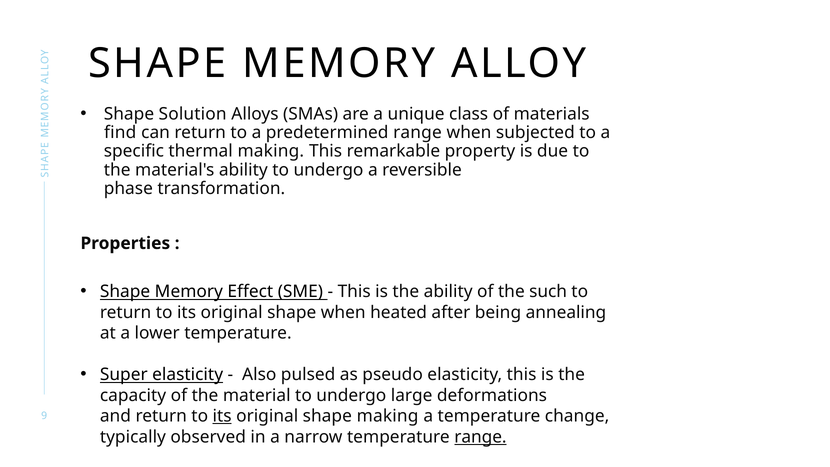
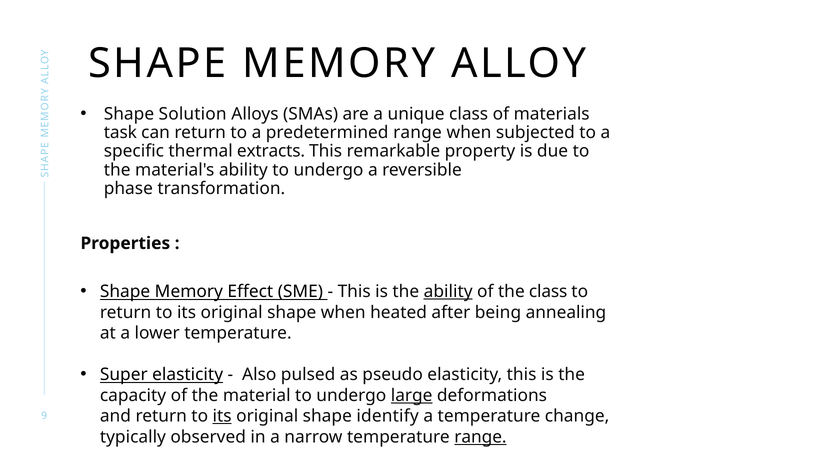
find: find -> task
thermal making: making -> extracts
ability at (448, 292) underline: none -> present
the such: such -> class
large underline: none -> present
shape making: making -> identify
